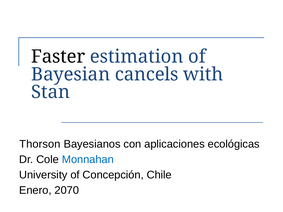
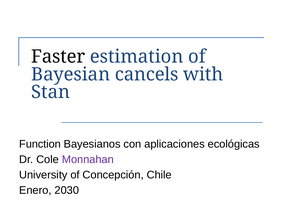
Thorson: Thorson -> Function
Monnahan colour: blue -> purple
2070: 2070 -> 2030
